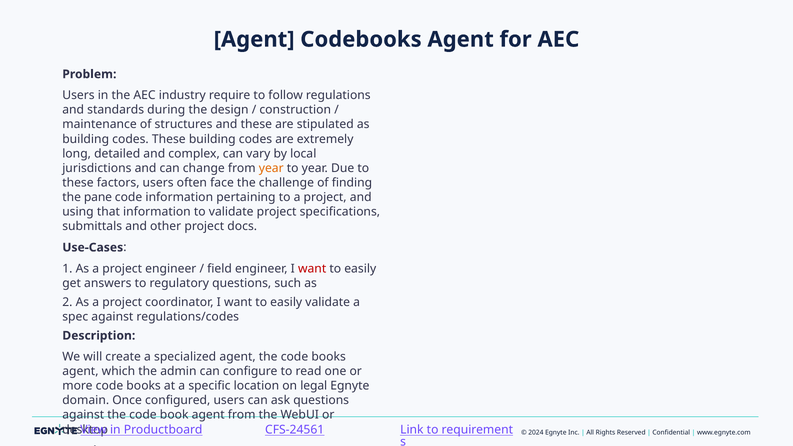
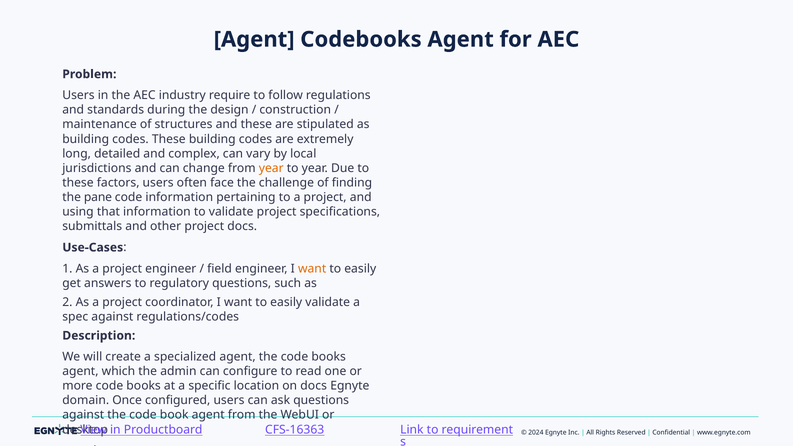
want at (312, 269) colour: red -> orange
on legal: legal -> docs
CFS-24561: CFS-24561 -> CFS-16363
